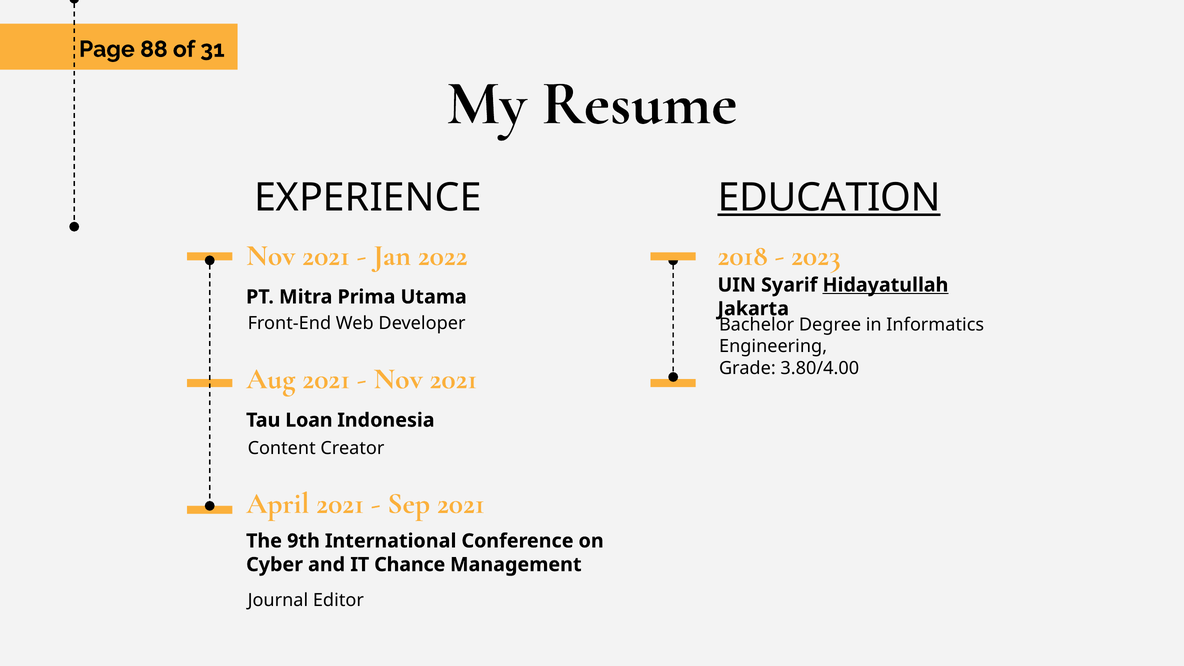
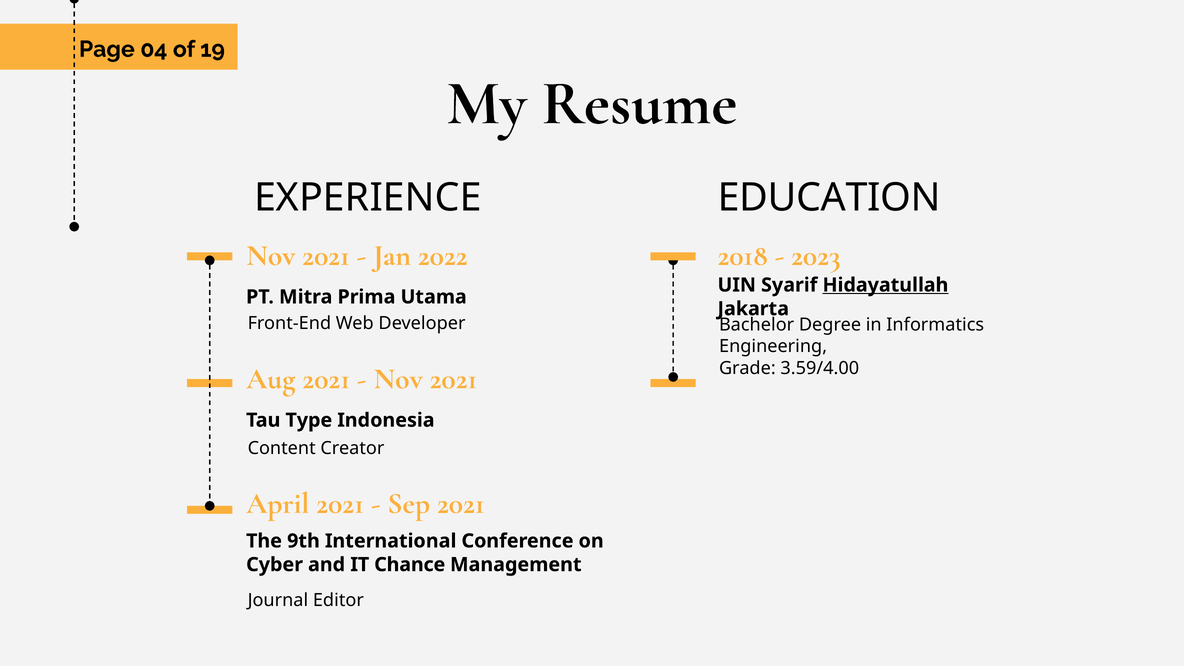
88: 88 -> 04
31: 31 -> 19
EDUCATION underline: present -> none
3.80/4.00: 3.80/4.00 -> 3.59/4.00
Loan: Loan -> Type
